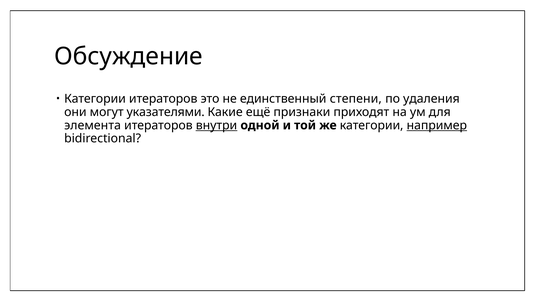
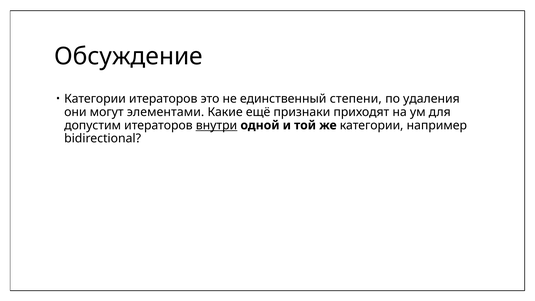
указателями: указателями -> элементами
элемента: элемента -> допустим
например underline: present -> none
